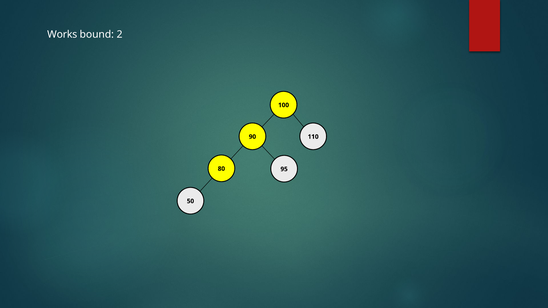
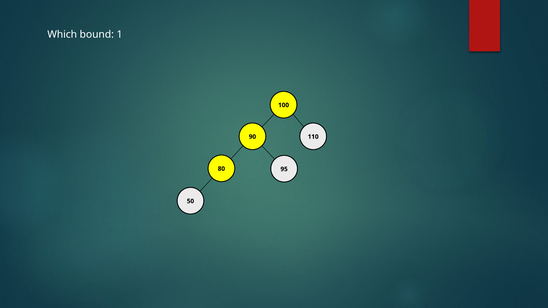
Works: Works -> Which
2: 2 -> 1
